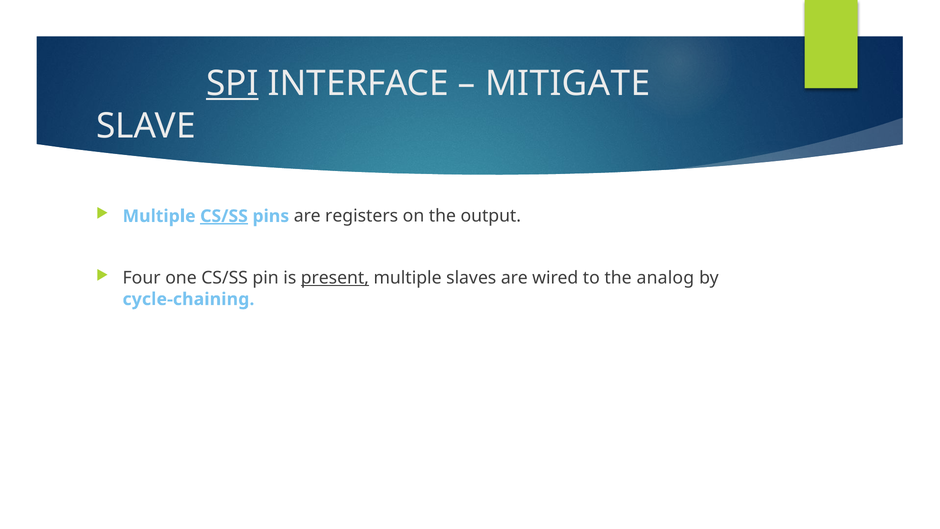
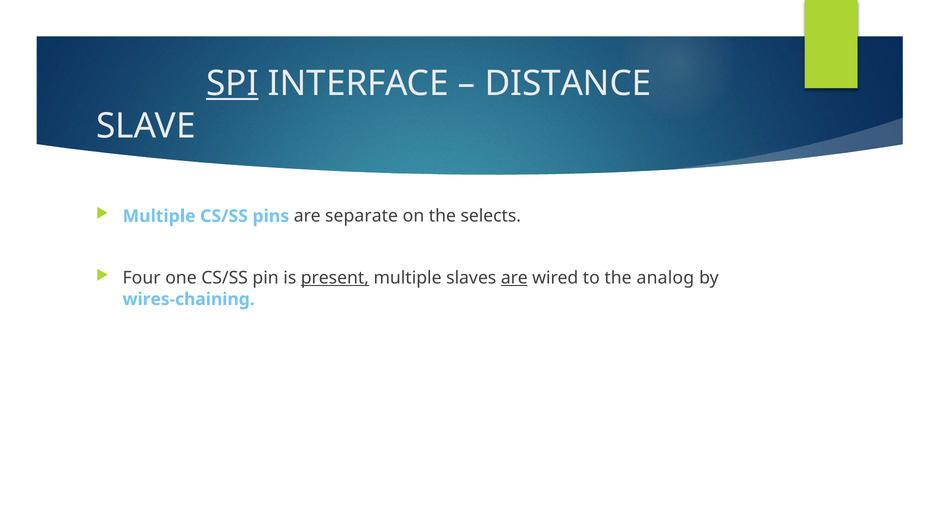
MITIGATE: MITIGATE -> DISTANCE
CS/SS at (224, 216) underline: present -> none
registers: registers -> separate
output: output -> selects
are at (514, 278) underline: none -> present
cycle-chaining: cycle-chaining -> wires-chaining
